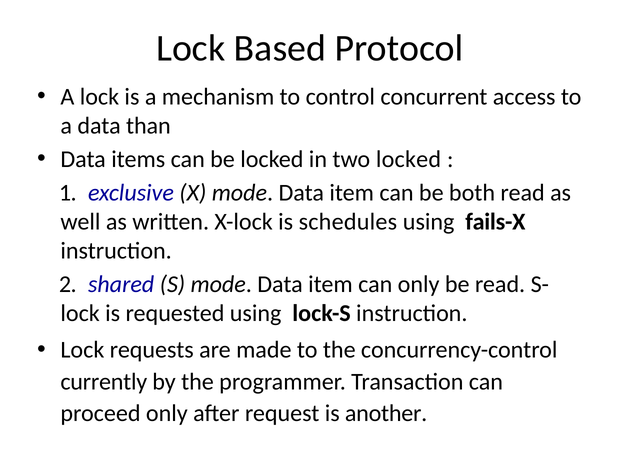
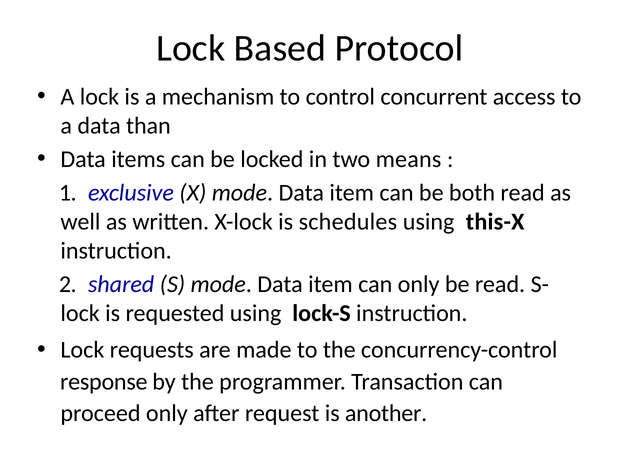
two locked: locked -> means
fails-X: fails-X -> this-X
currently: currently -> response
